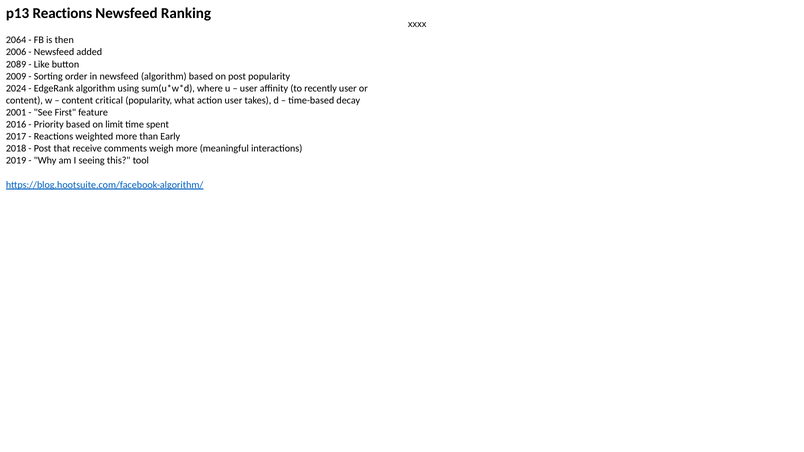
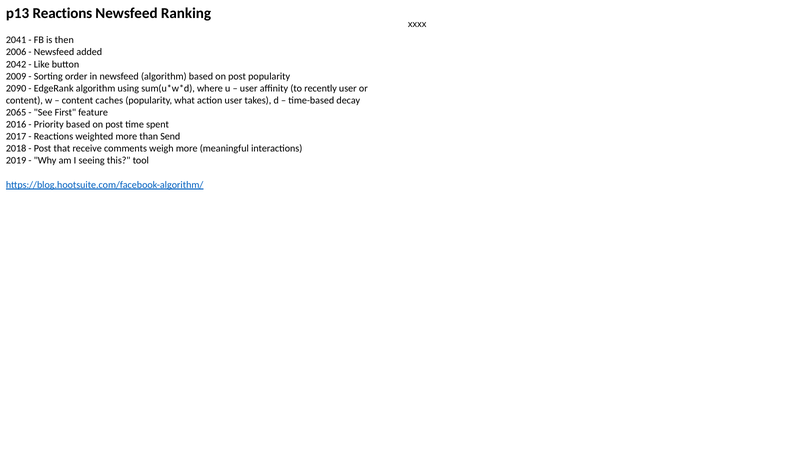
2064: 2064 -> 2041
2089: 2089 -> 2042
2024: 2024 -> 2090
critical: critical -> caches
2001: 2001 -> 2065
Priority based on limit: limit -> post
Early: Early -> Send
